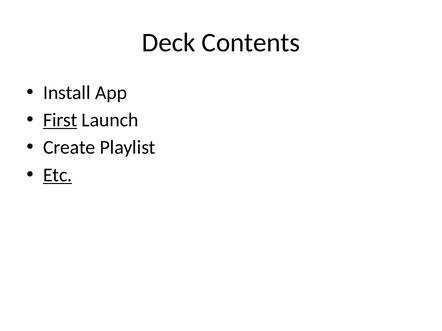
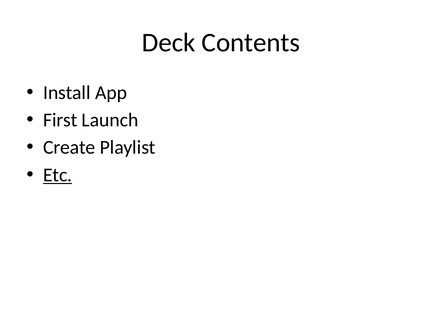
First underline: present -> none
